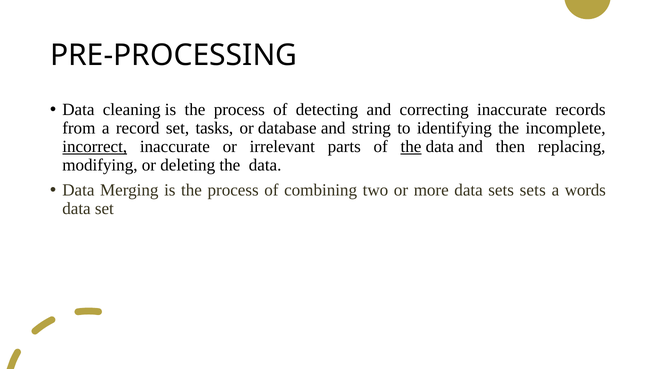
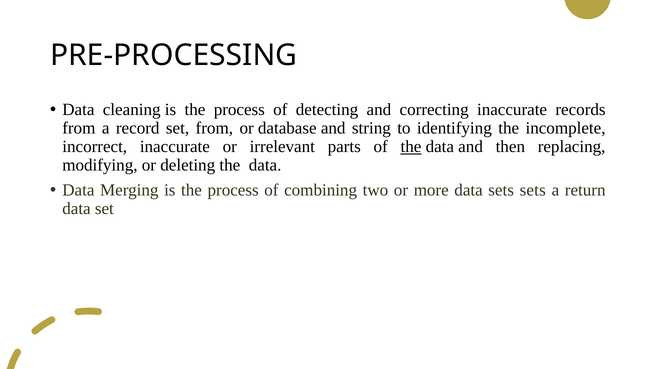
set tasks: tasks -> from
incorrect underline: present -> none
words: words -> return
